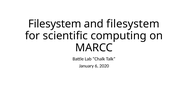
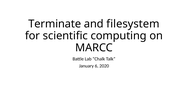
Filesystem at (55, 24): Filesystem -> Terminate
